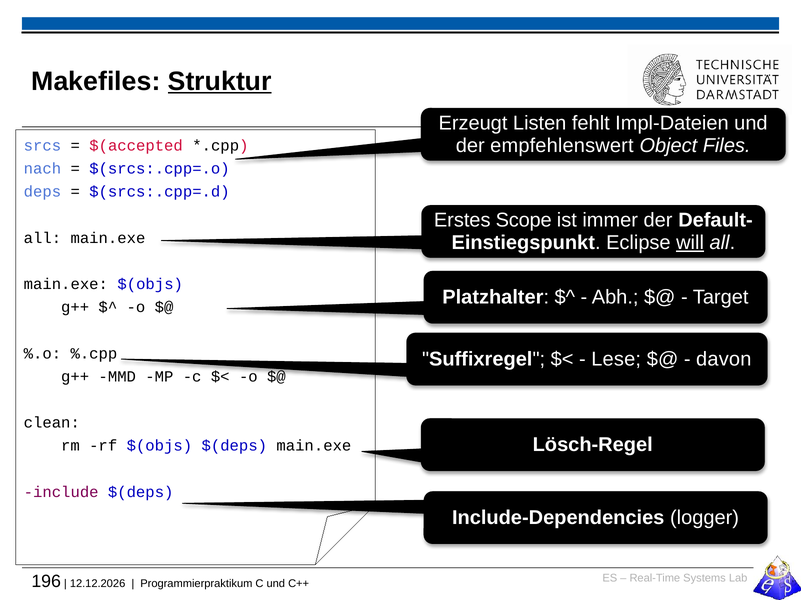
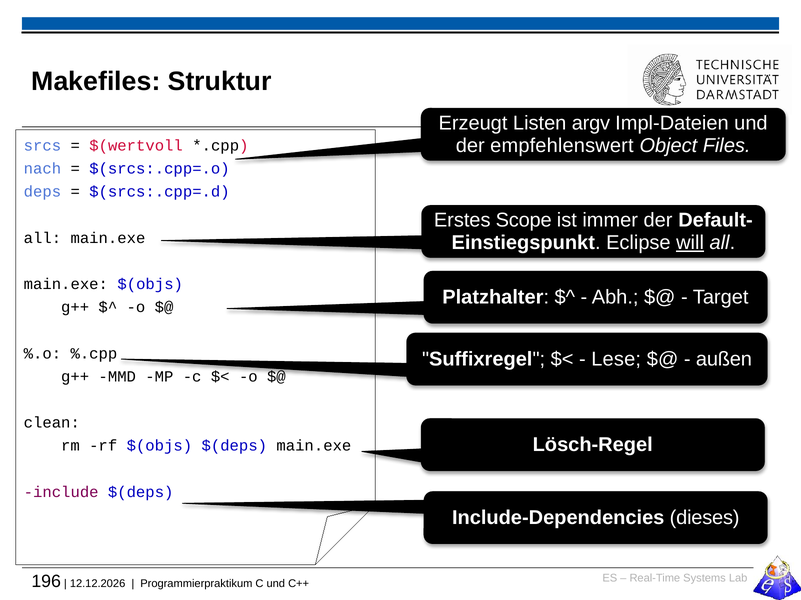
Struktur underline: present -> none
fehlt: fehlt -> argv
$(accepted: $(accepted -> $(wertvoll
davon: davon -> außen
logger: logger -> dieses
